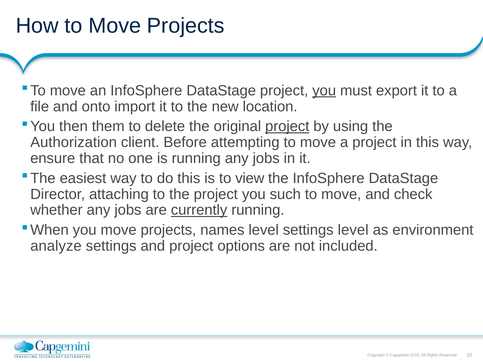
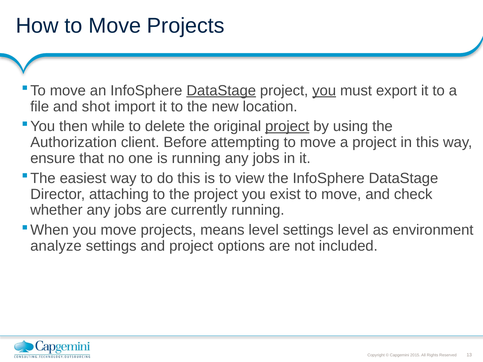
DataStage at (221, 91) underline: none -> present
onto: onto -> shot
them: them -> while
such: such -> exist
currently underline: present -> none
names: names -> means
